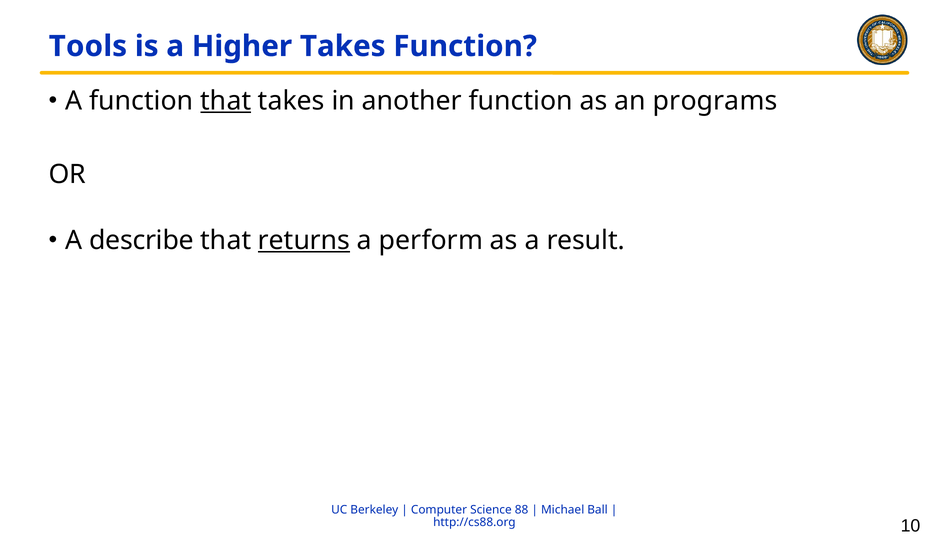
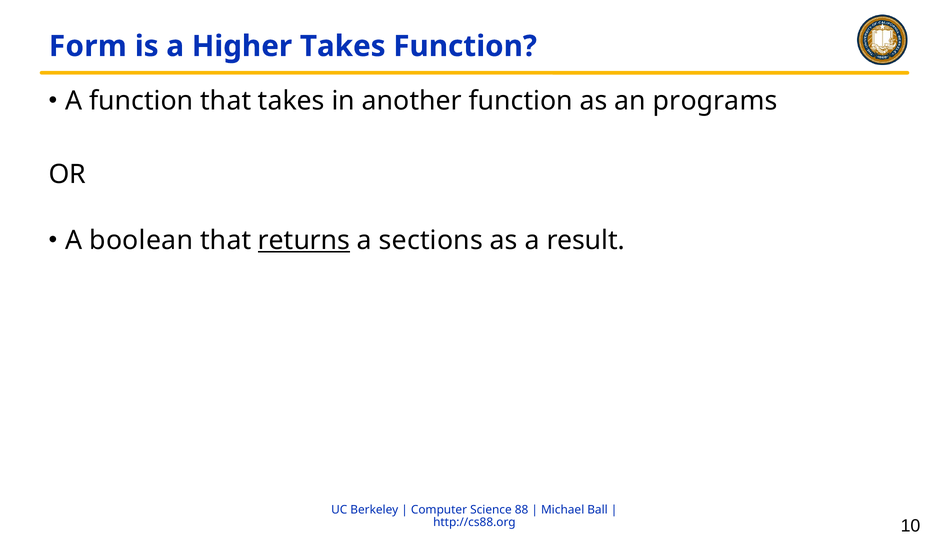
Tools: Tools -> Form
that at (226, 101) underline: present -> none
describe: describe -> boolean
perform: perform -> sections
